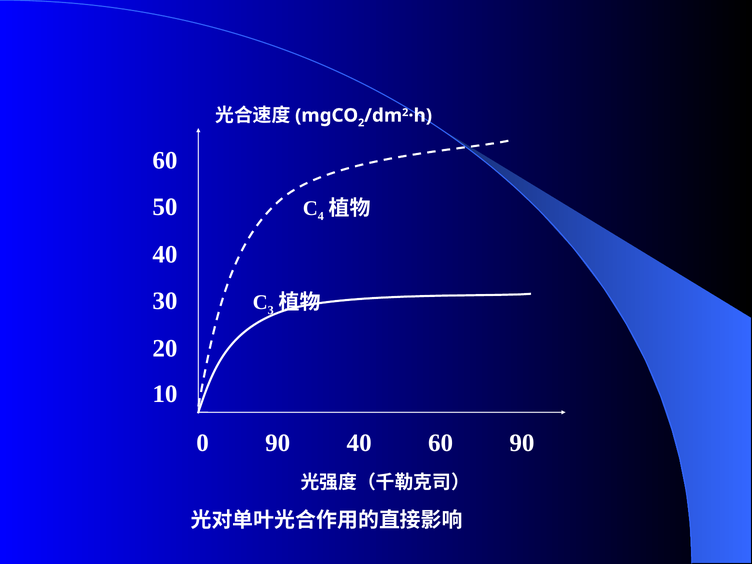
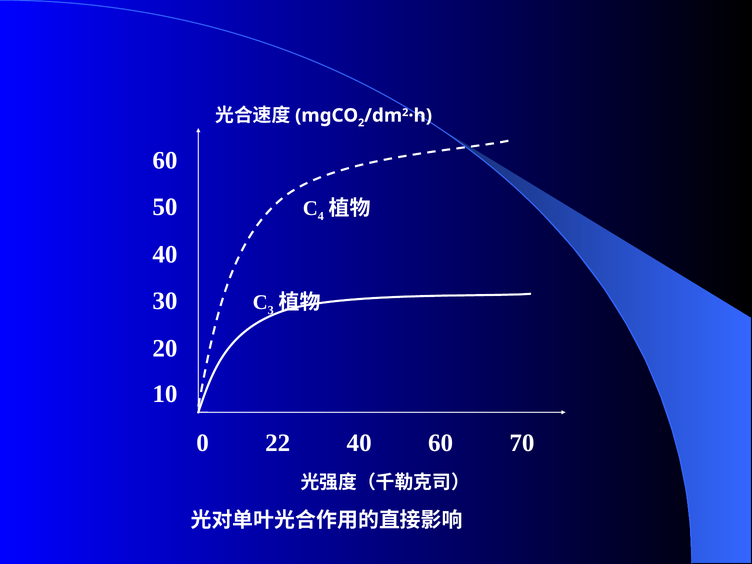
0 90: 90 -> 22
60 90: 90 -> 70
